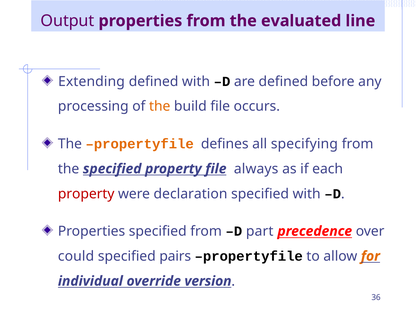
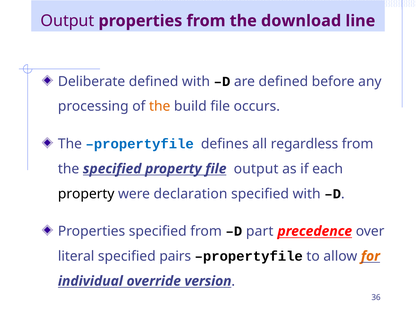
evaluated: evaluated -> download
Extending: Extending -> Deliberate
propertyfile at (140, 144) colour: orange -> blue
specifying: specifying -> regardless
file always: always -> output
property at (86, 194) colour: red -> black
could: could -> literal
